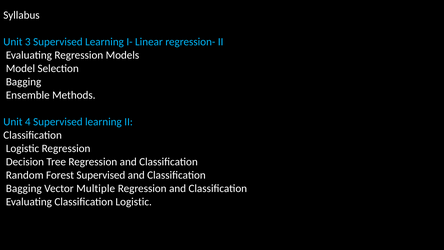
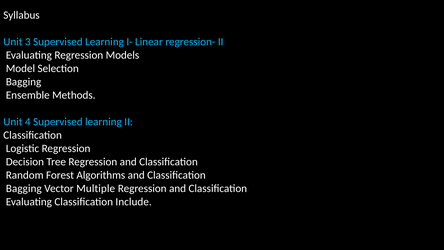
Forest Supervised: Supervised -> Algorithms
Evaluating Classification Logistic: Logistic -> Include
